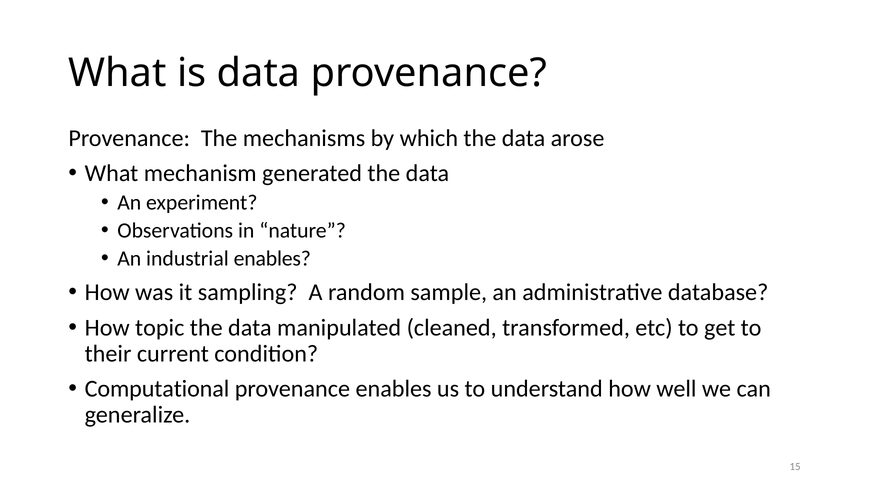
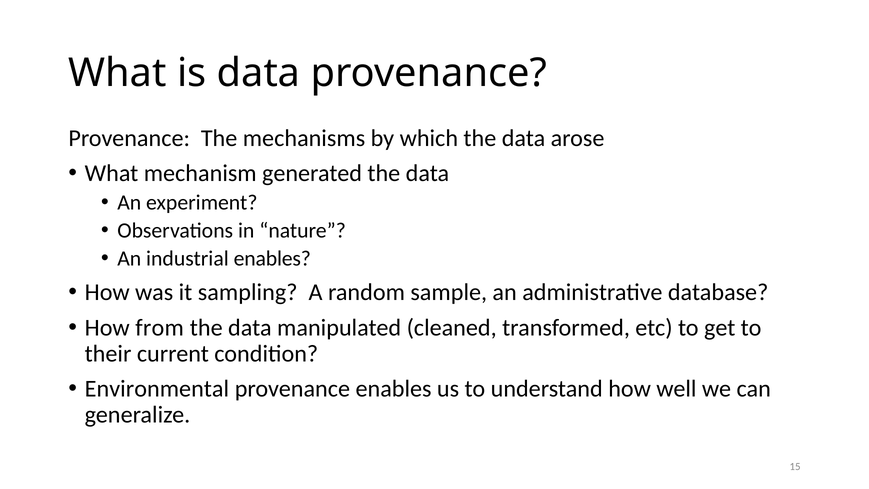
topic: topic -> from
Computational: Computational -> Environmental
